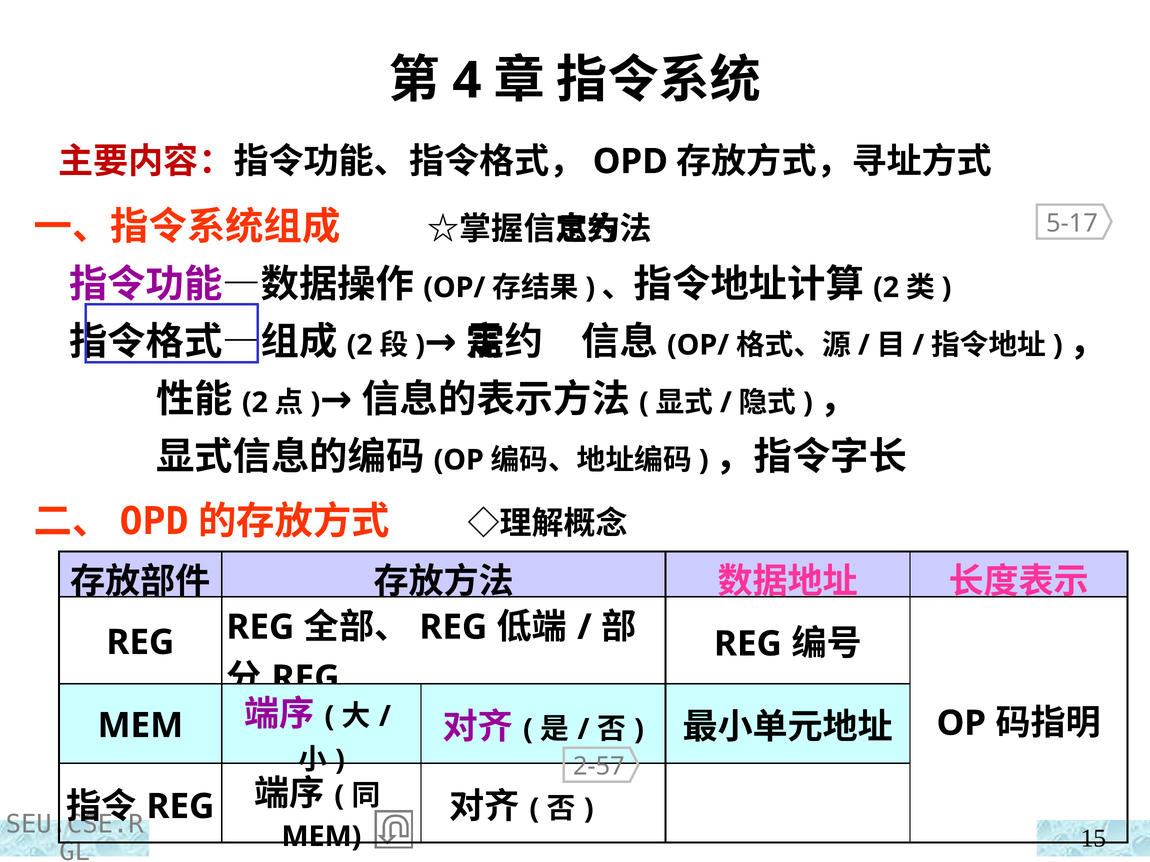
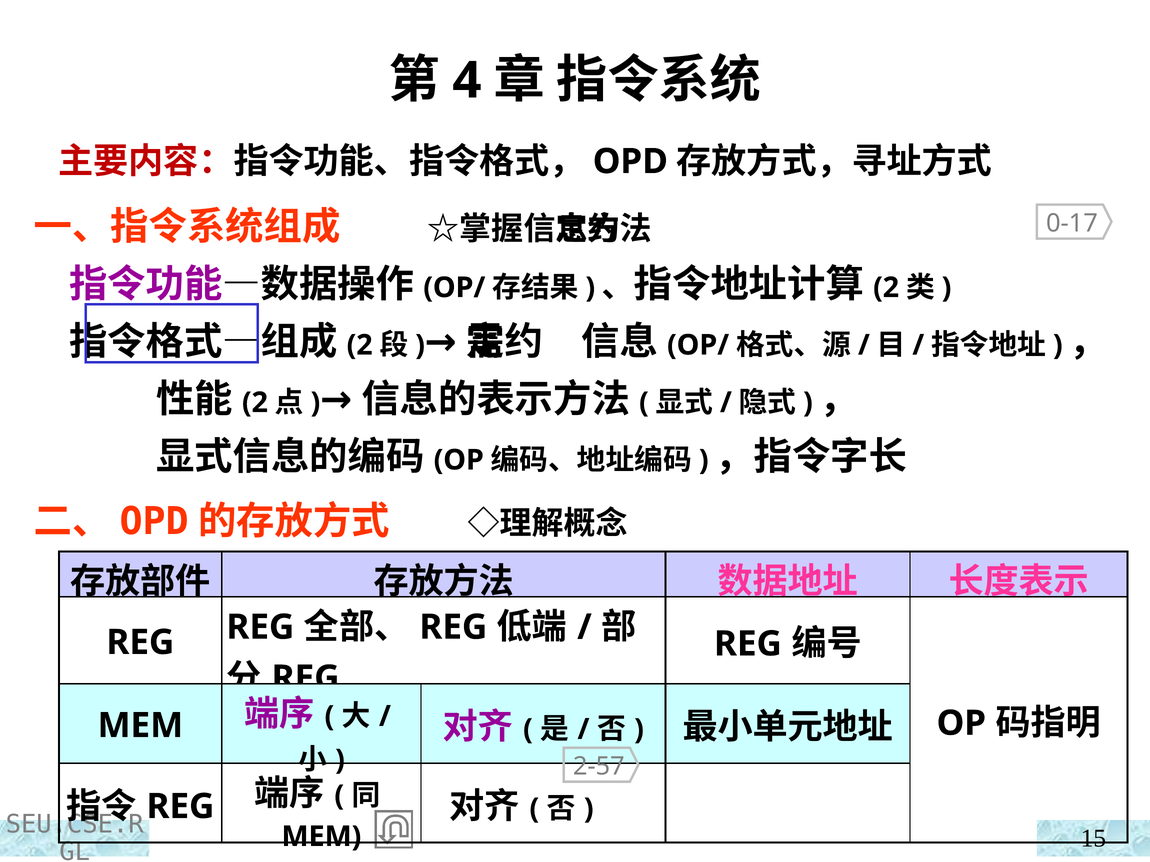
5-17: 5-17 -> 0-17
